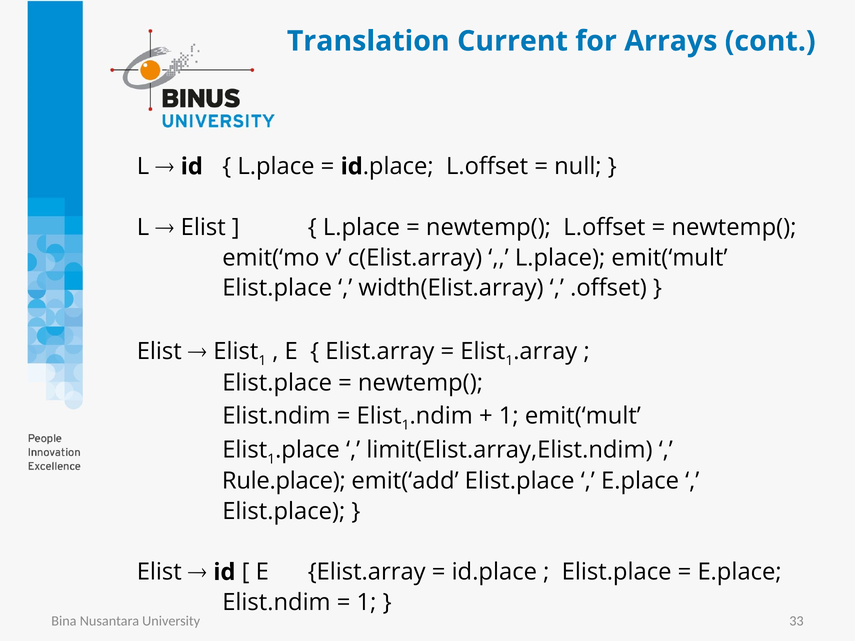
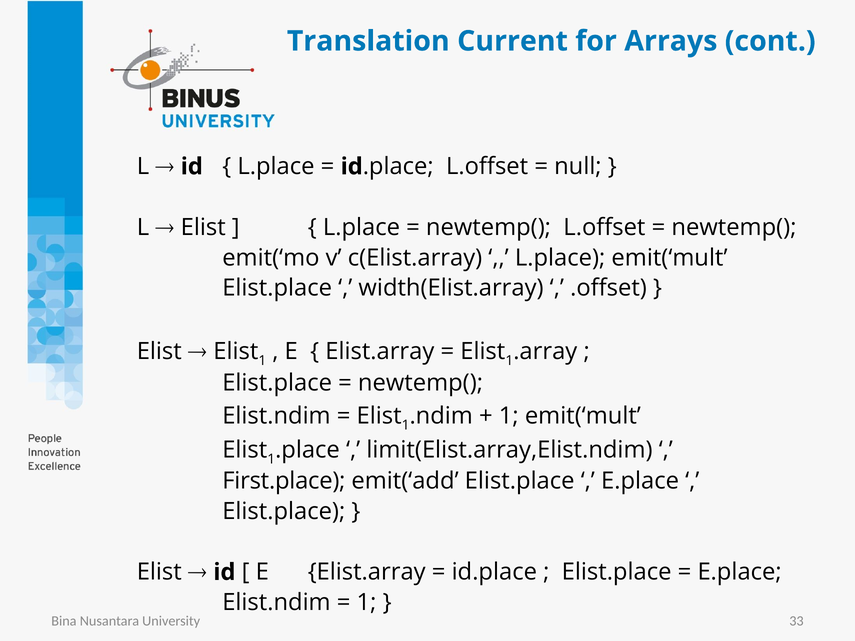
Rule.place: Rule.place -> First.place
